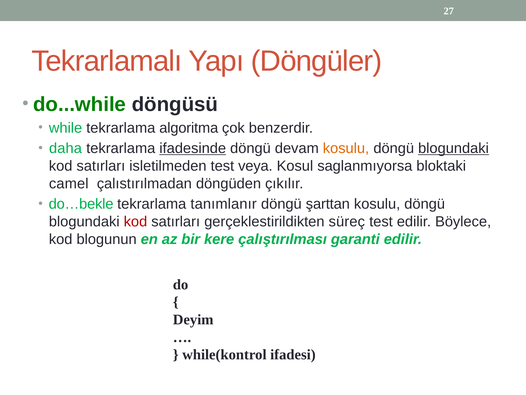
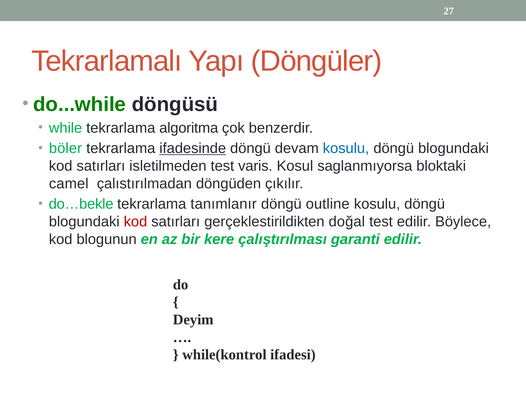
daha: daha -> böler
kosulu at (346, 148) colour: orange -> blue
blogundaki at (453, 148) underline: present -> none
veya: veya -> varis
şarttan: şarttan -> outline
süreç: süreç -> doğal
